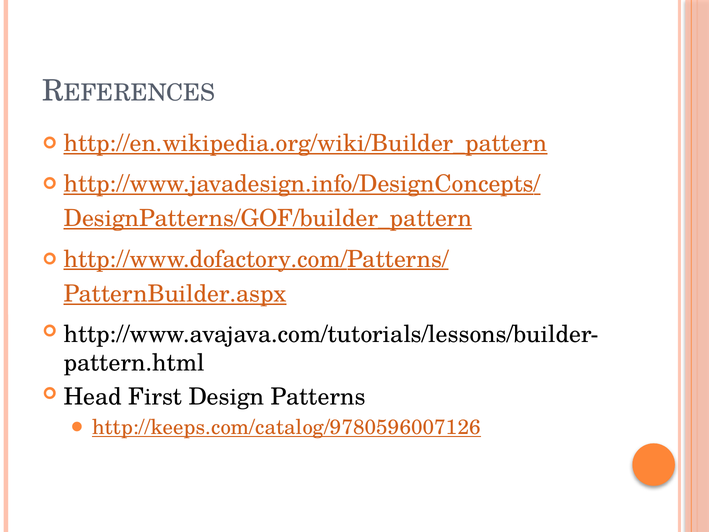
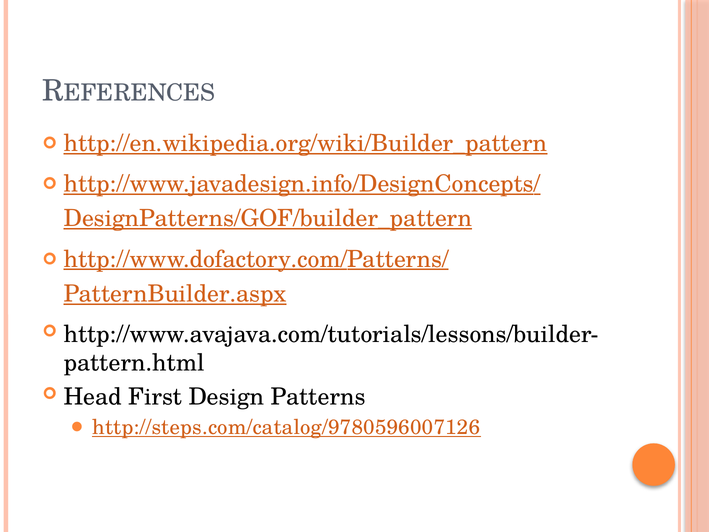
http://keeps.com/catalog/9780596007126: http://keeps.com/catalog/9780596007126 -> http://steps.com/catalog/9780596007126
